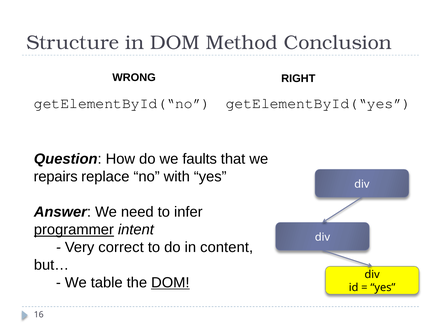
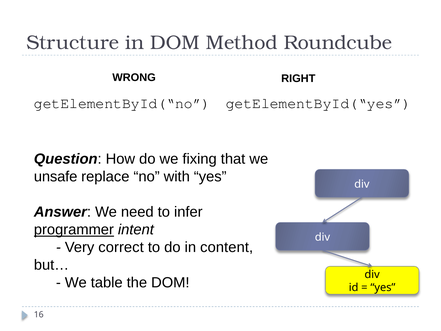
Conclusion: Conclusion -> Roundcube
faults: faults -> fixing
repairs: repairs -> unsafe
DOM at (170, 282) underline: present -> none
